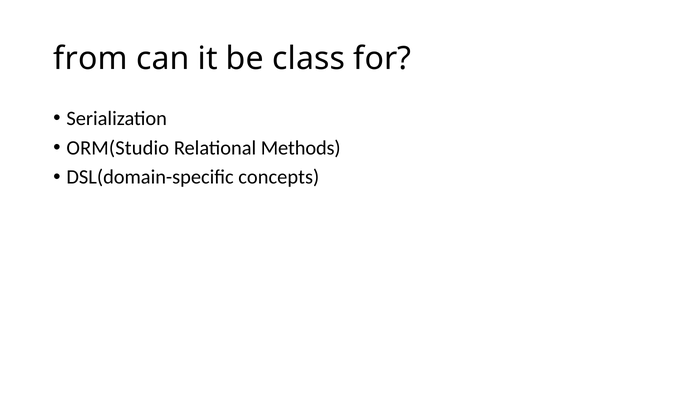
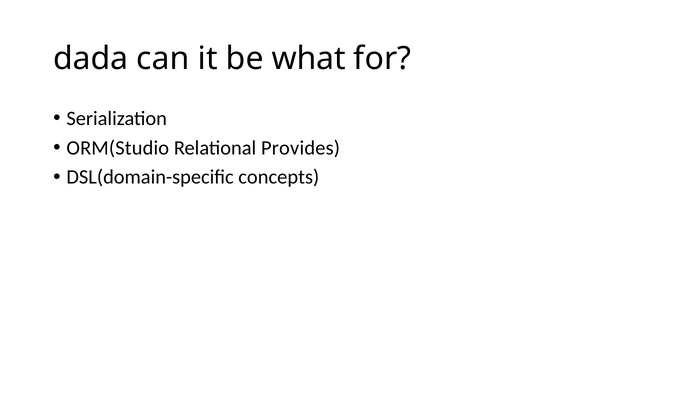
from: from -> dada
class: class -> what
Methods: Methods -> Provides
